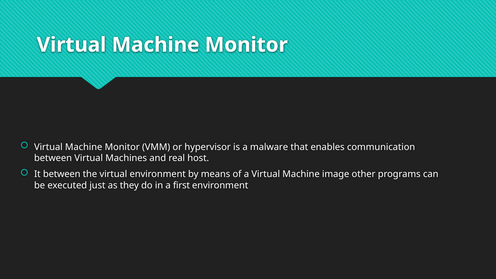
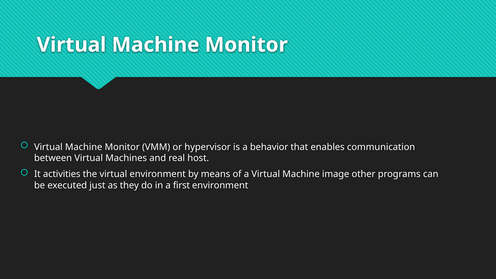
malware: malware -> behavior
It between: between -> activities
